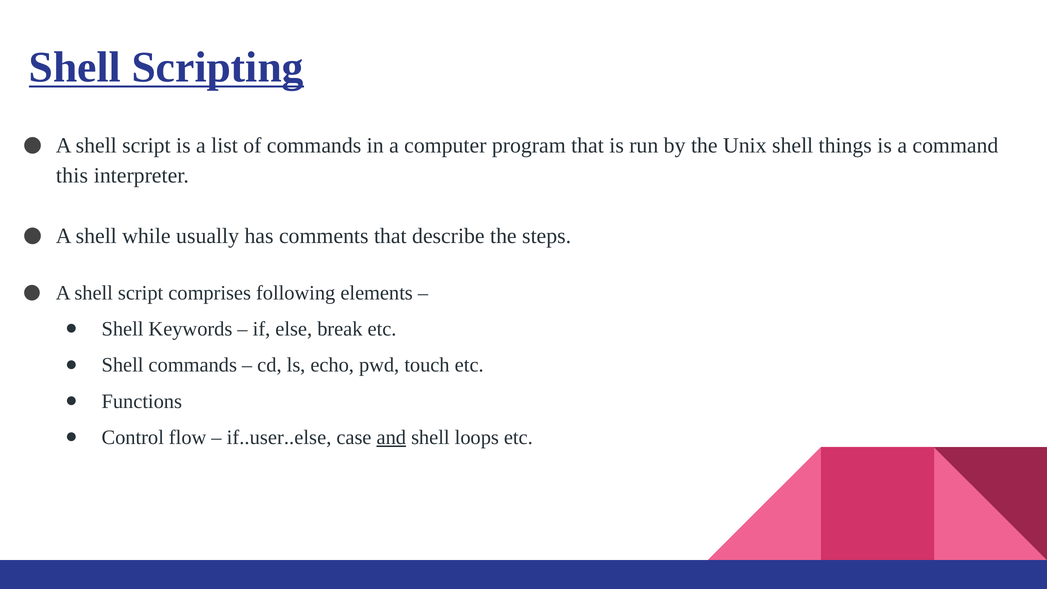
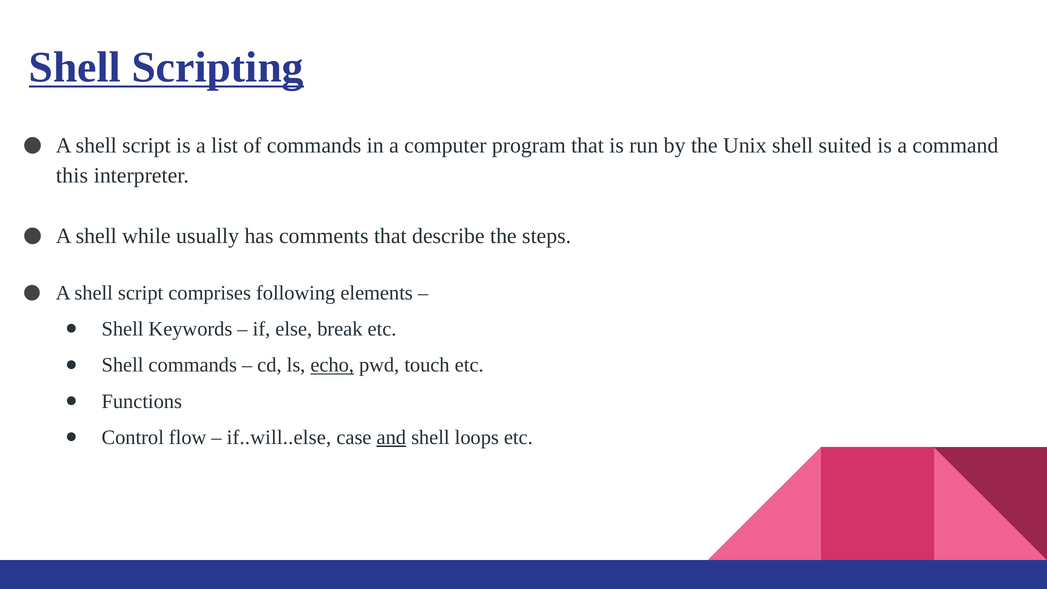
things: things -> suited
echo underline: none -> present
if..user..else: if..user..else -> if..will..else
